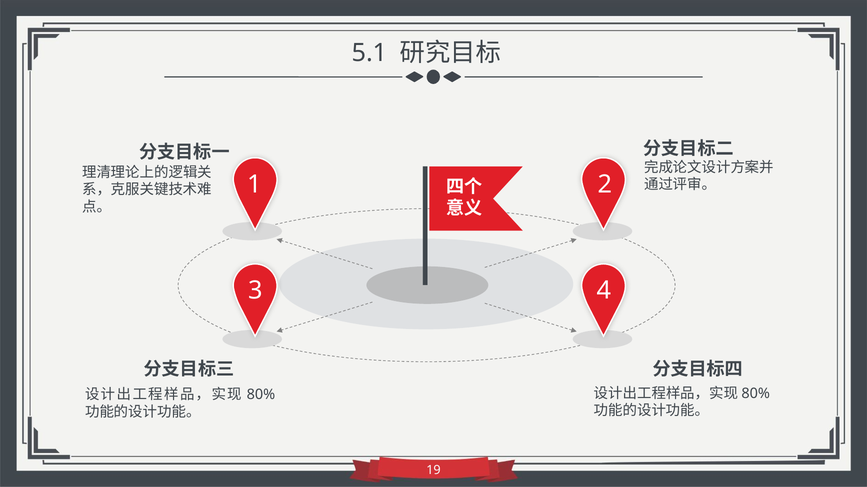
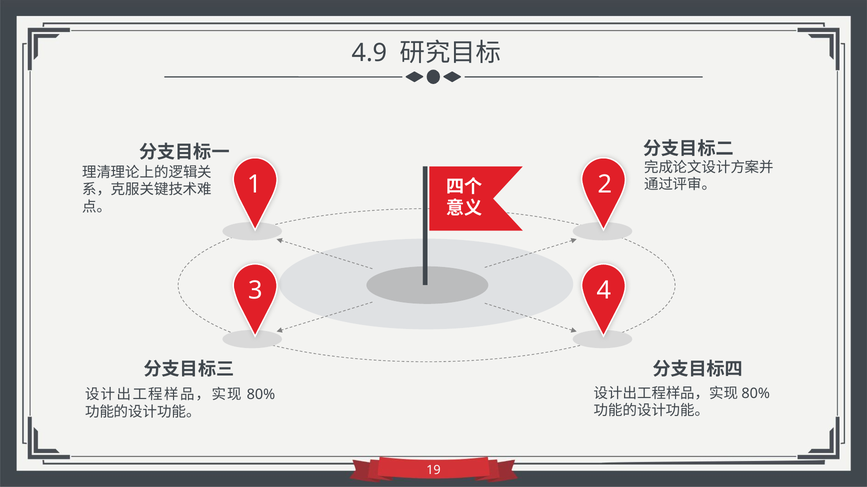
5.1: 5.1 -> 4.9
